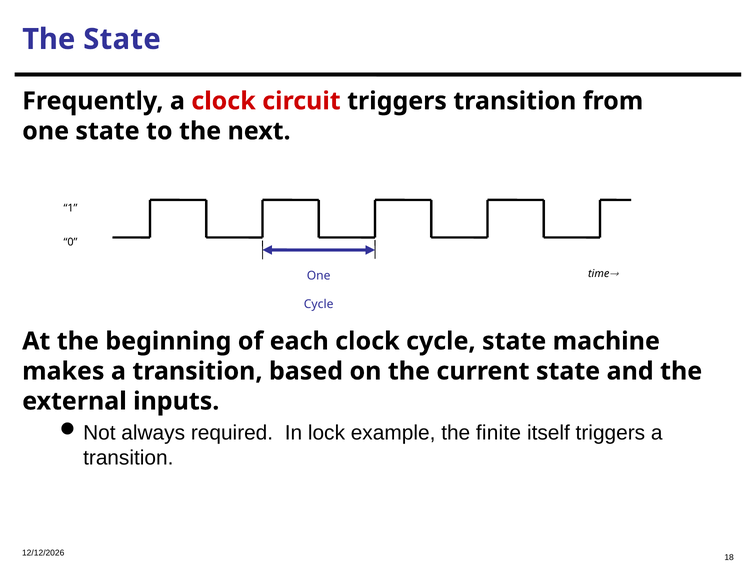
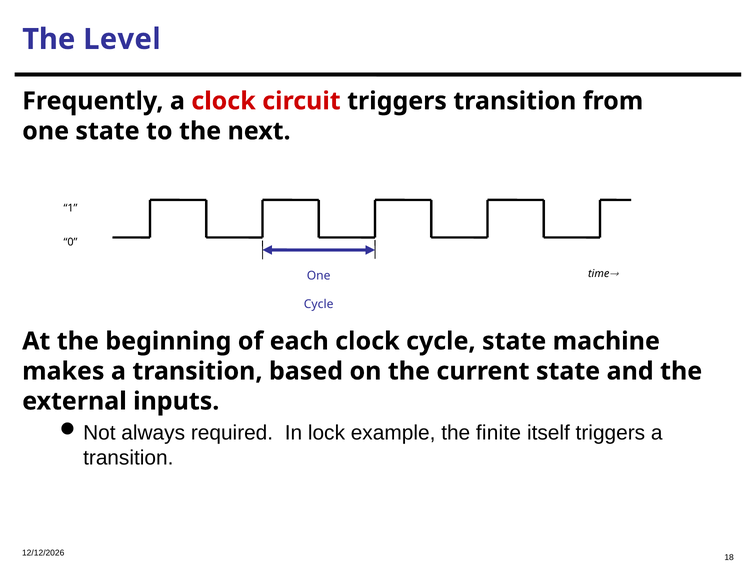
The State: State -> Level
